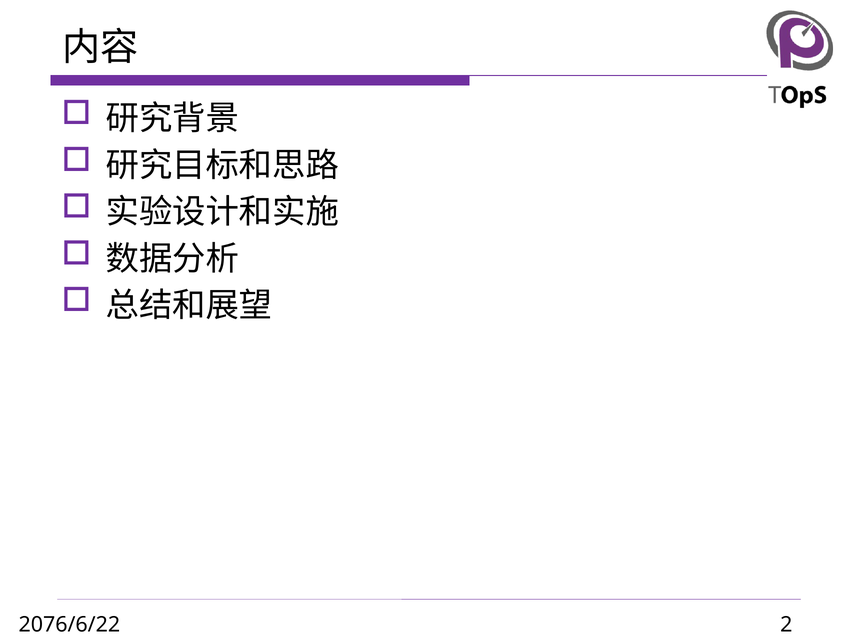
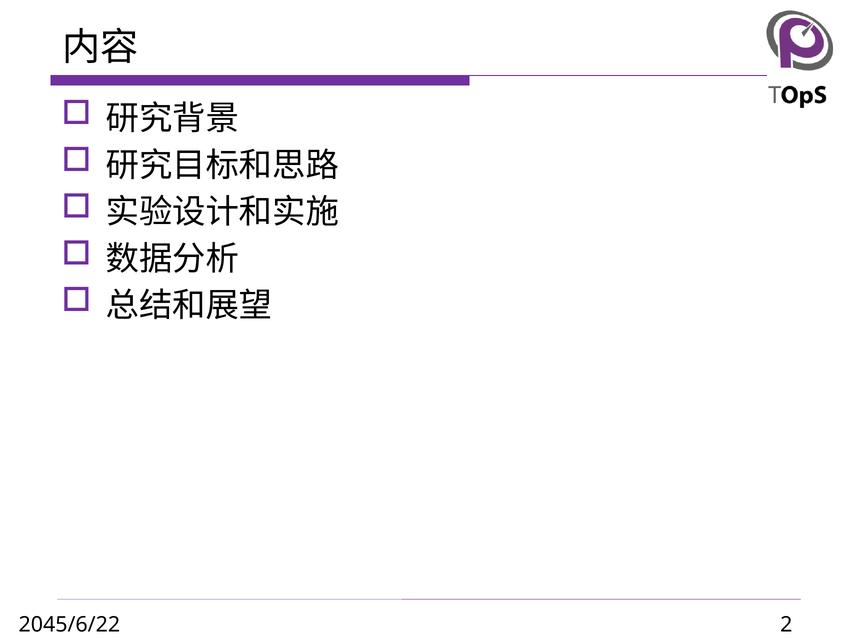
2076/6/22: 2076/6/22 -> 2045/6/22
